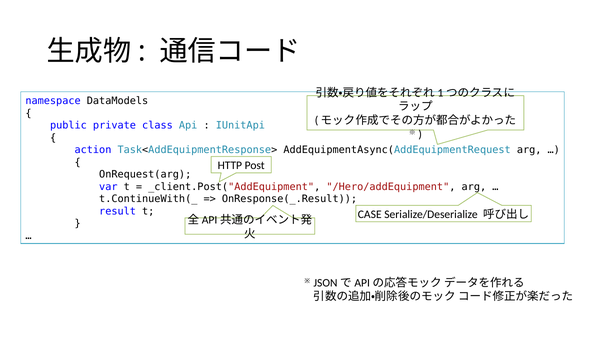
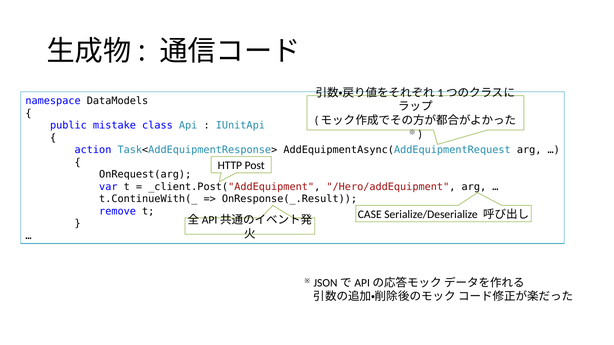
private: private -> mistake
result: result -> remove
